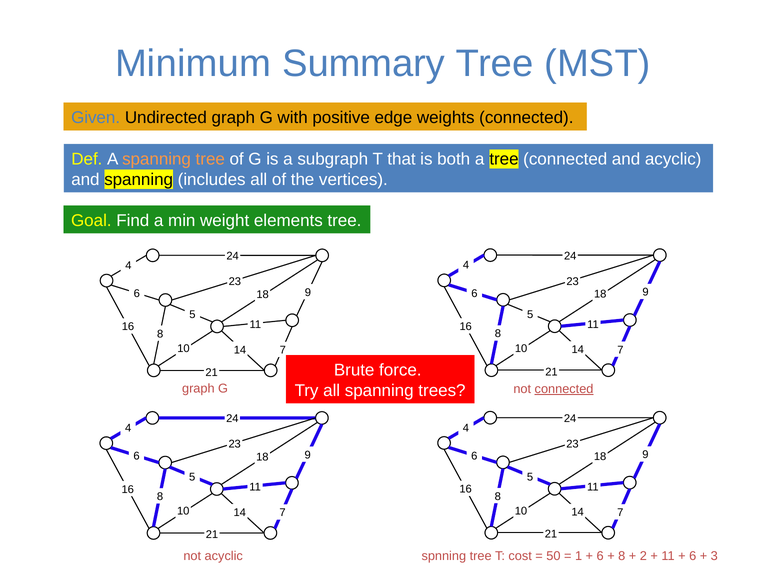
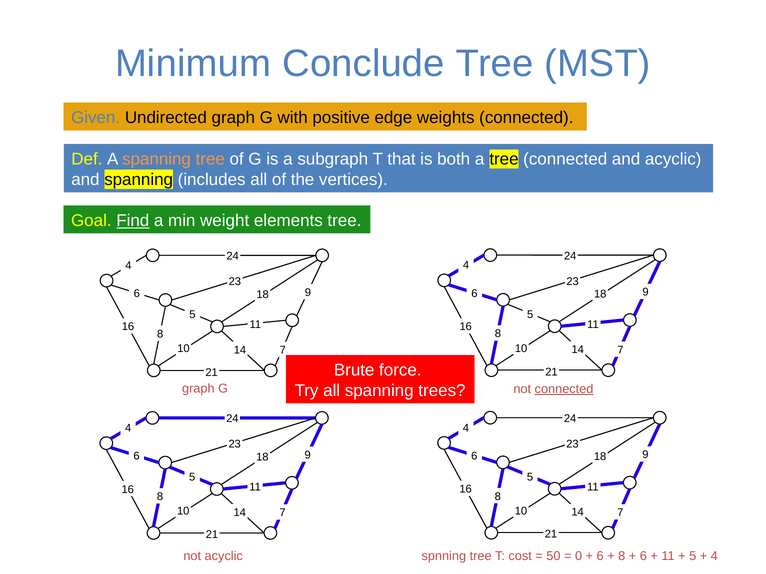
Summary: Summary -> Conclude
Find underline: none -> present
1: 1 -> 0
2 at (643, 557): 2 -> 6
6 at (693, 557): 6 -> 5
3 at (714, 557): 3 -> 4
